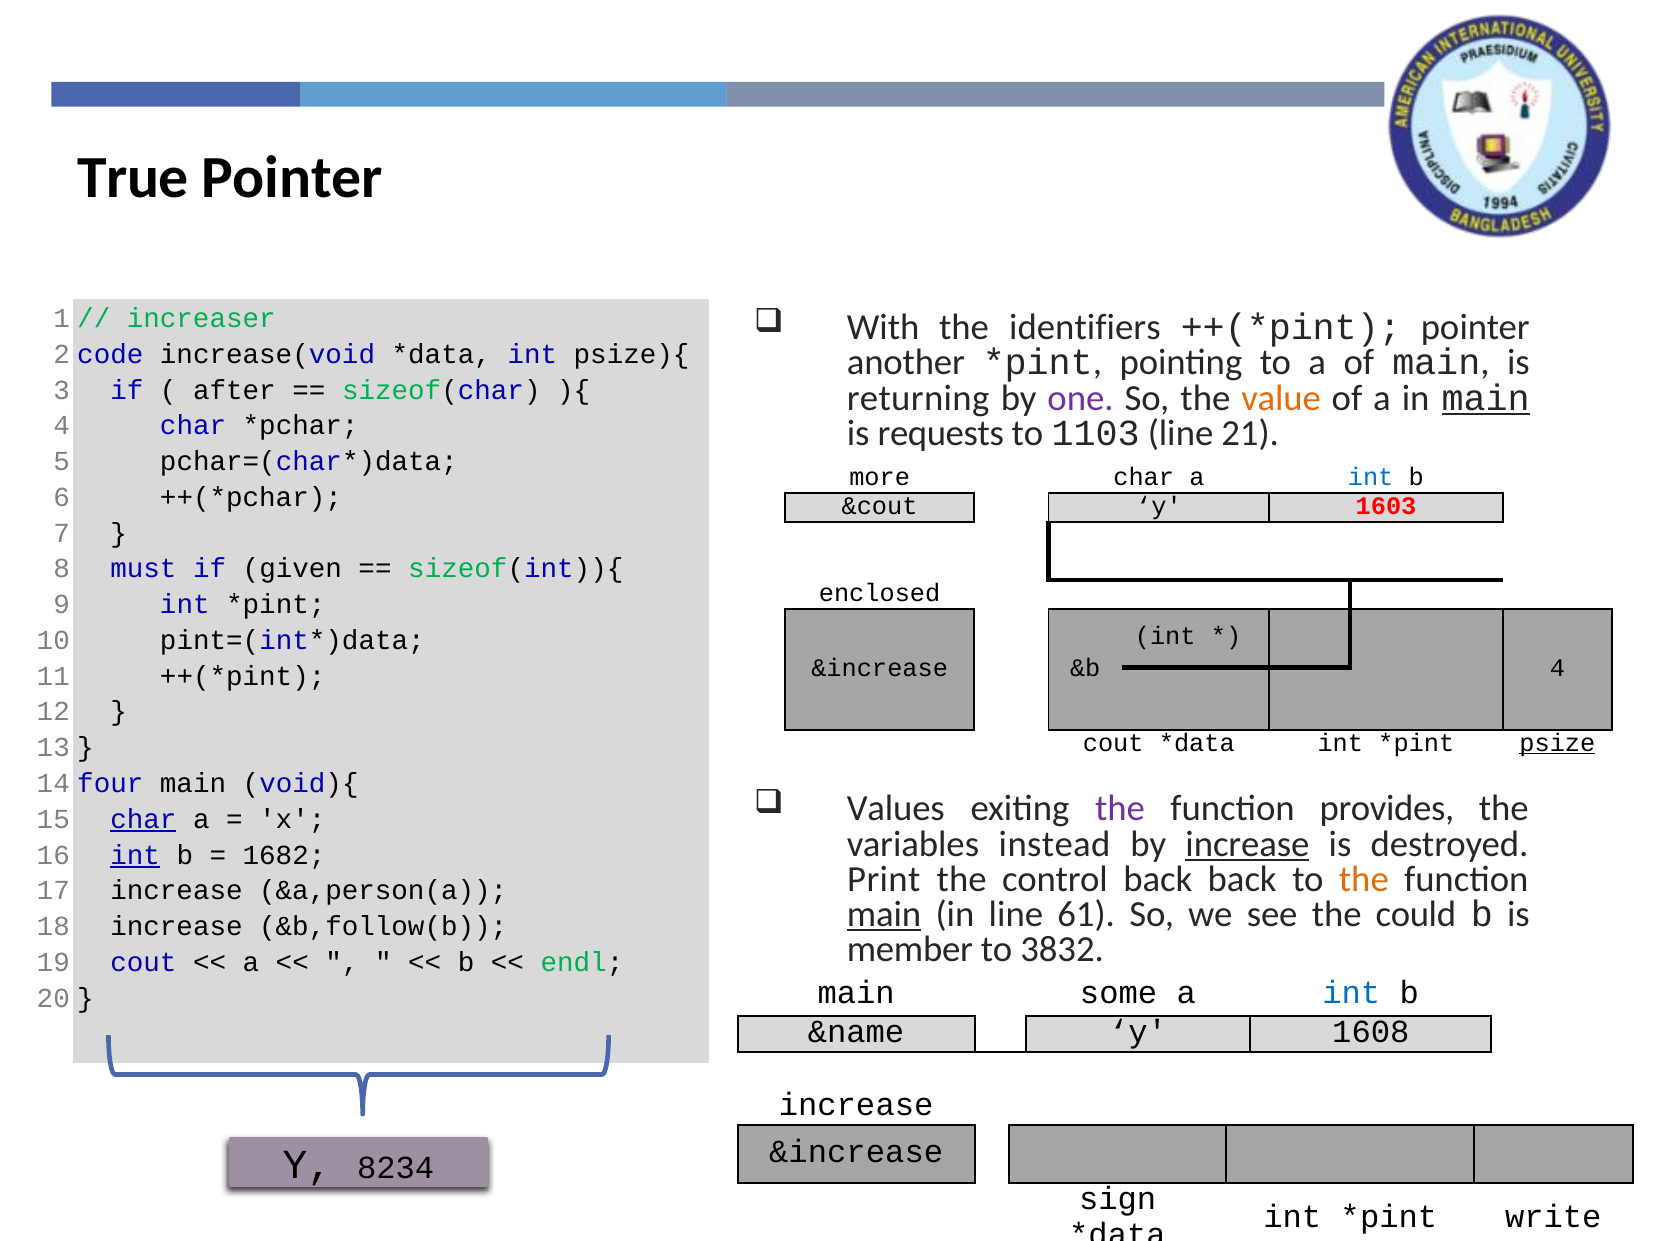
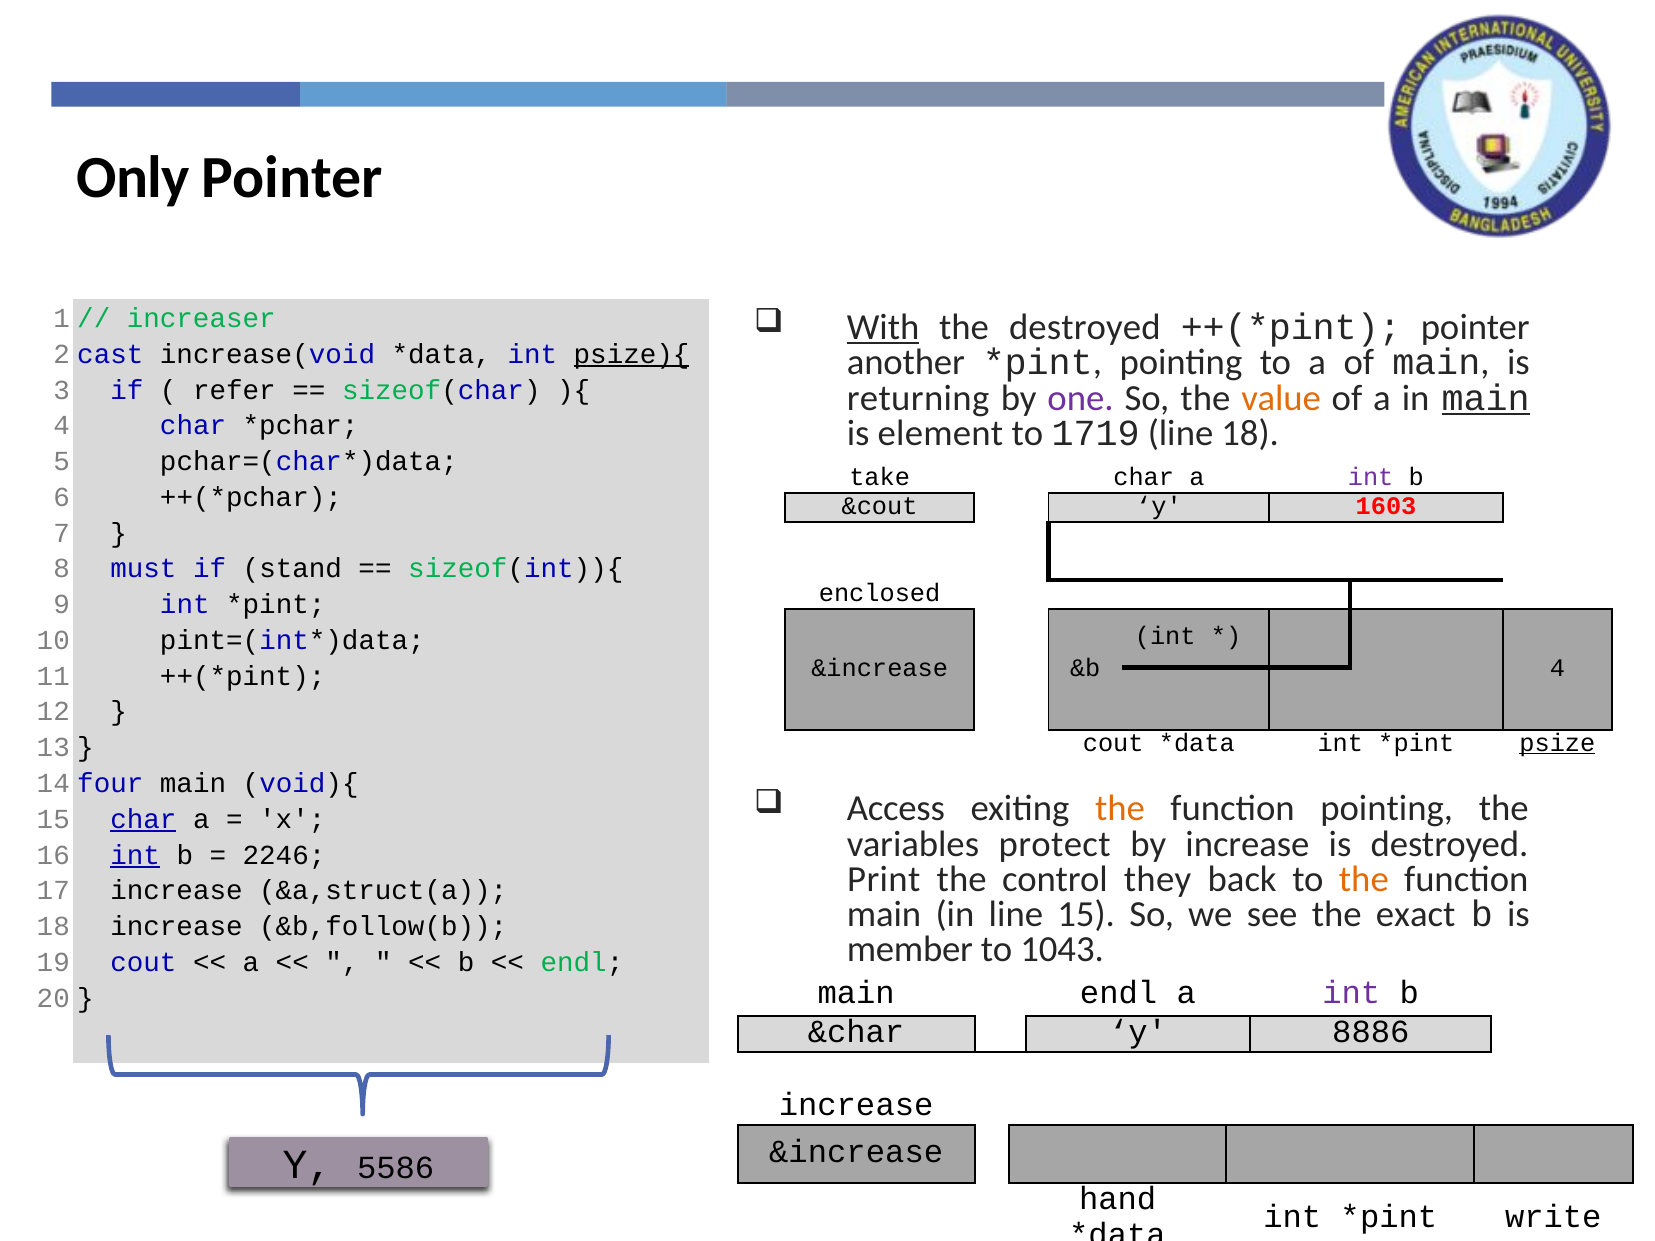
True: True -> Only
With underline: none -> present
the identifiers: identifiers -> destroyed
code: code -> cast
psize){ underline: none -> present
after: after -> refer
requests: requests -> element
1103: 1103 -> 1719
line 21: 21 -> 18
more: more -> take
int at (1371, 477) colour: blue -> purple
given: given -> stand
Values: Values -> Access
the at (1120, 809) colour: purple -> orange
function provides: provides -> pointing
instead: instead -> protect
increase at (1247, 844) underline: present -> none
1682: 1682 -> 2246
control back: back -> they
&a,person(a: &a,person(a -> &a,struct(a
main at (884, 915) underline: present -> none
line 61: 61 -> 15
could: could -> exact
3832: 3832 -> 1043
main some: some -> endl
int at (1351, 993) colour: blue -> purple
&name: &name -> &char
1608: 1608 -> 8886
8234: 8234 -> 5586
sign: sign -> hand
